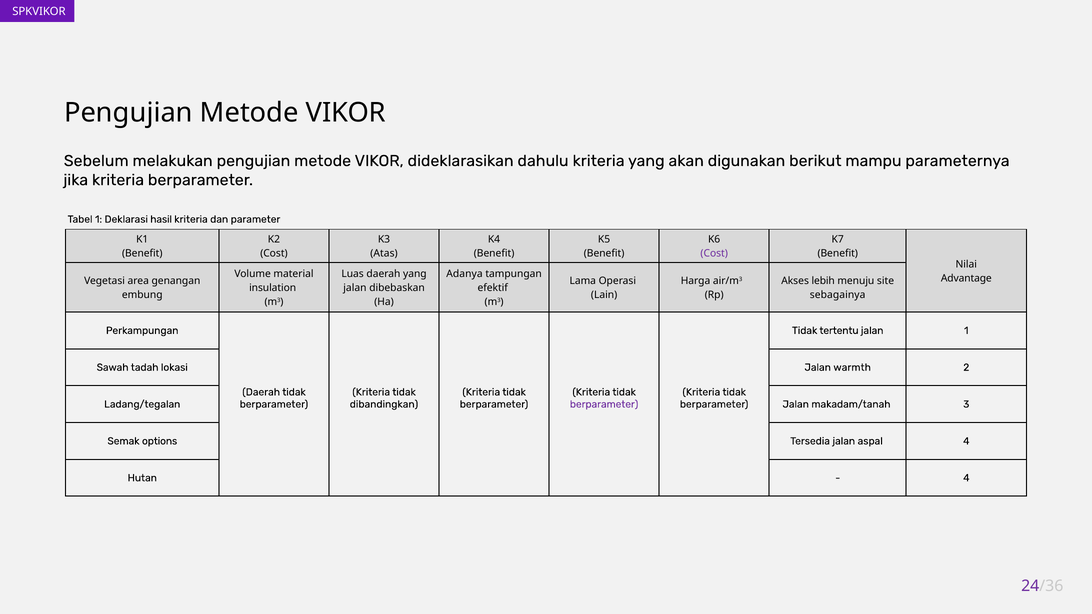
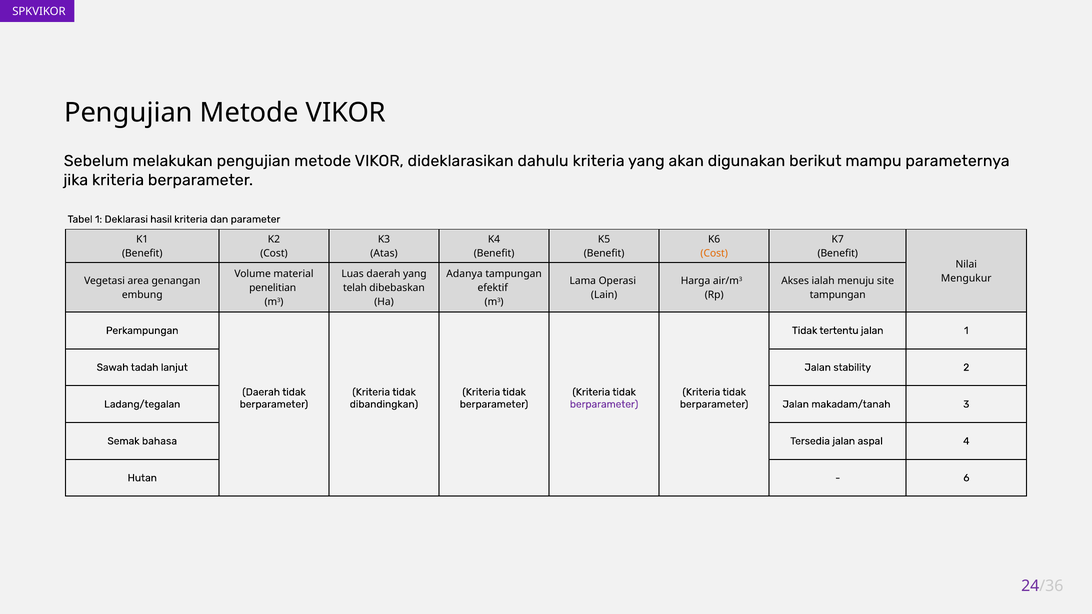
Cost at (714, 254) colour: purple -> orange
Advantage: Advantage -> Mengukur
lebih: lebih -> ialah
insulation: insulation -> penelitian
jalan at (355, 288): jalan -> telah
sebagainya at (838, 295): sebagainya -> tampungan
lokasi: lokasi -> lanjut
warmth: warmth -> stability
options: options -> bahasa
4 at (966, 478): 4 -> 6
